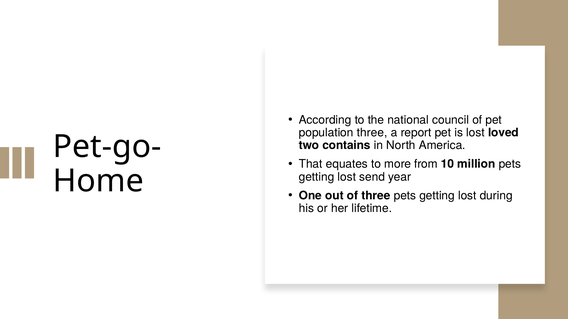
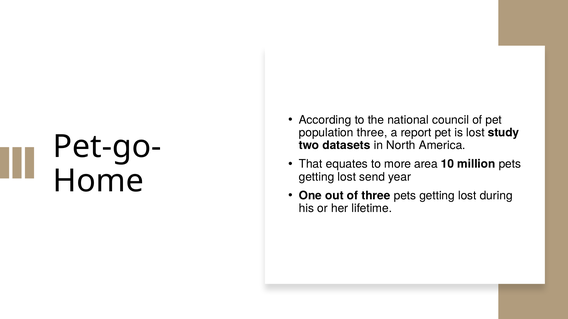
loved: loved -> study
contains: contains -> datasets
from: from -> area
